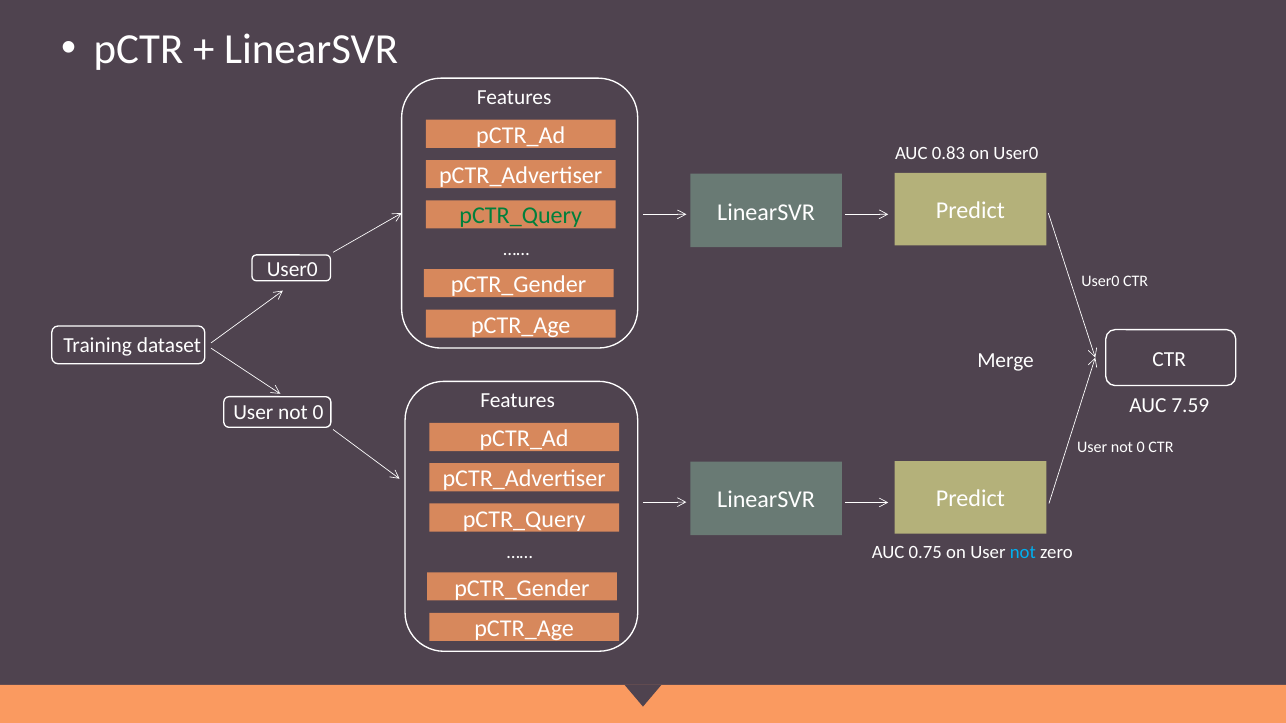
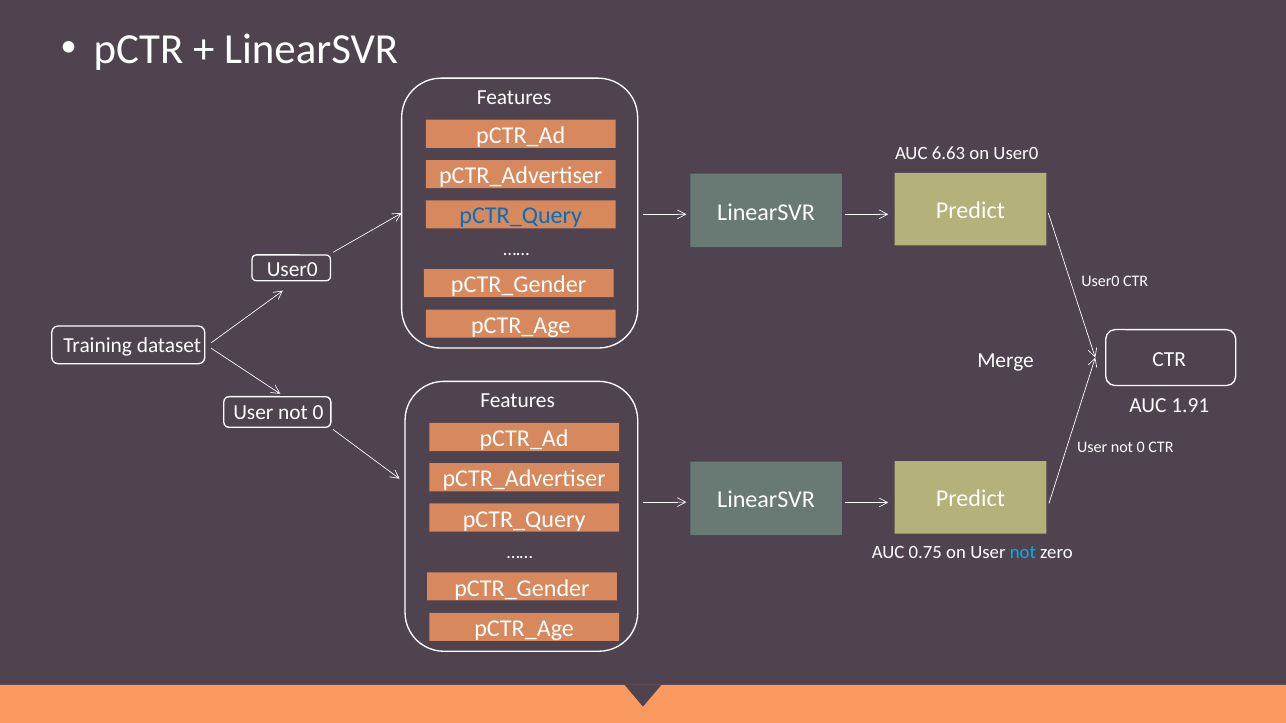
0.83: 0.83 -> 6.63
pCTR_Query at (521, 216) colour: green -> blue
7.59: 7.59 -> 1.91
